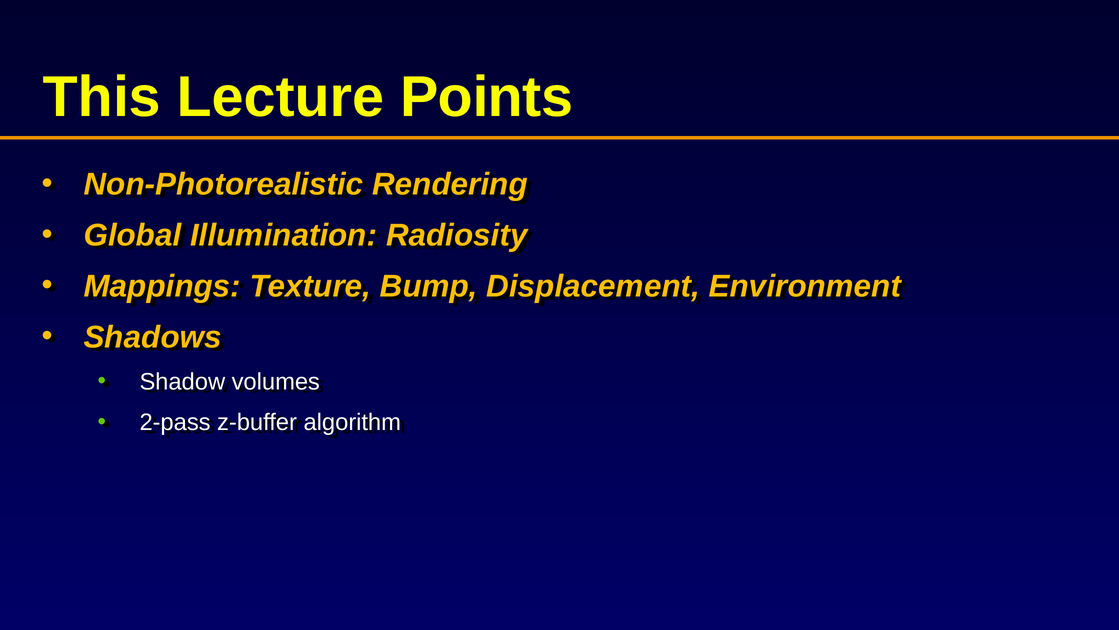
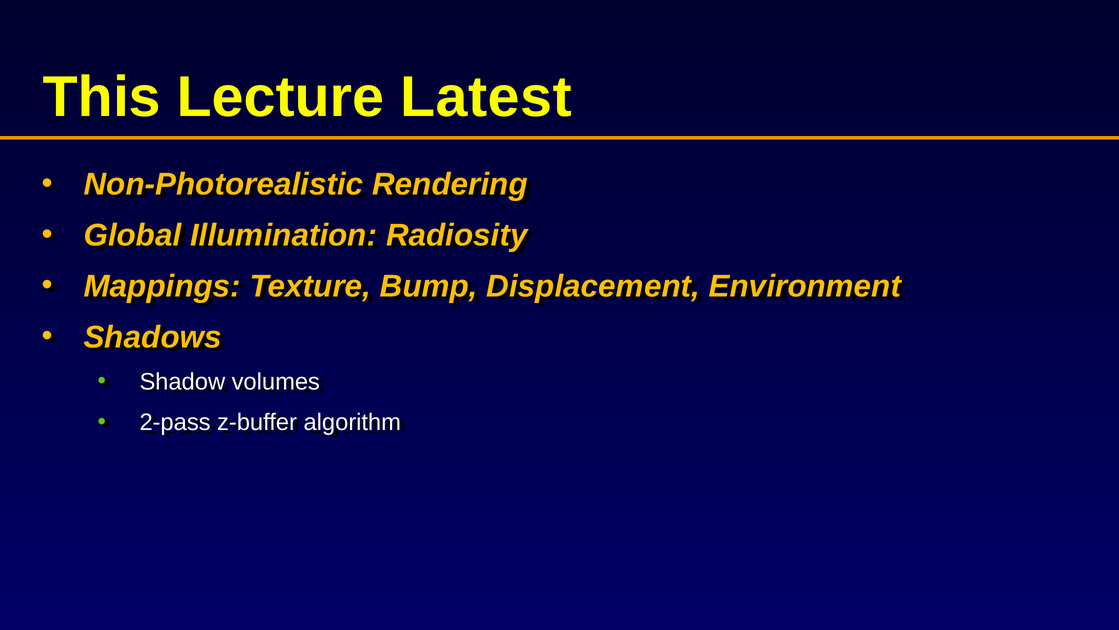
Points: Points -> Latest
